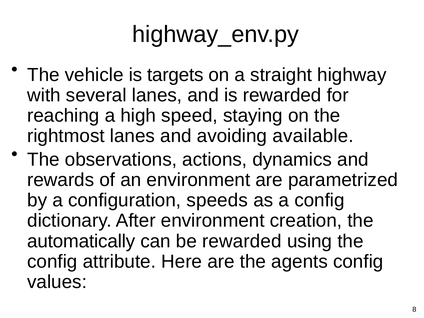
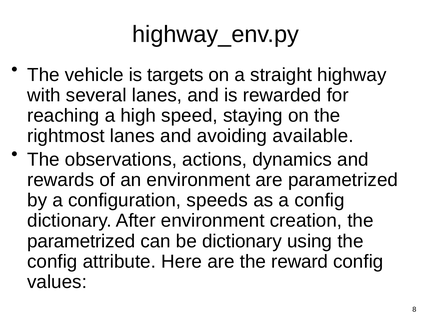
automatically at (81, 241): automatically -> parametrized
be rewarded: rewarded -> dictionary
agents: agents -> reward
